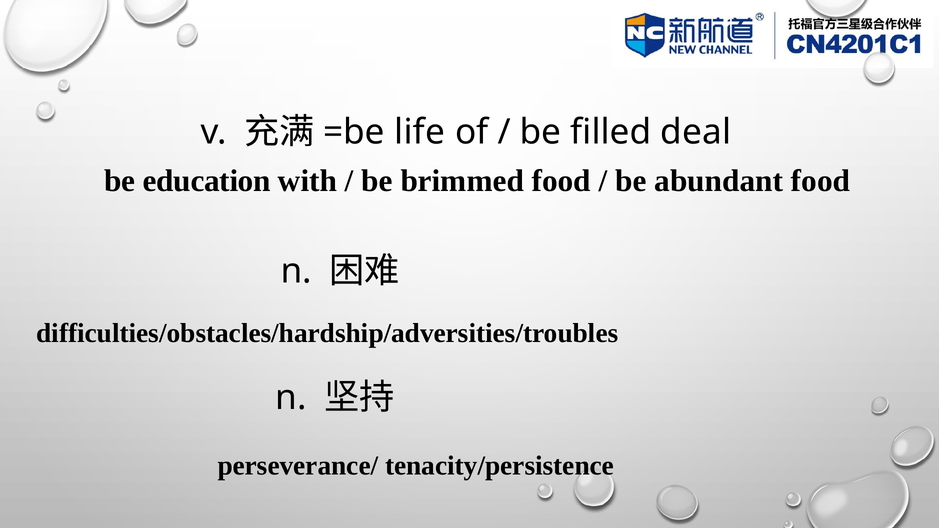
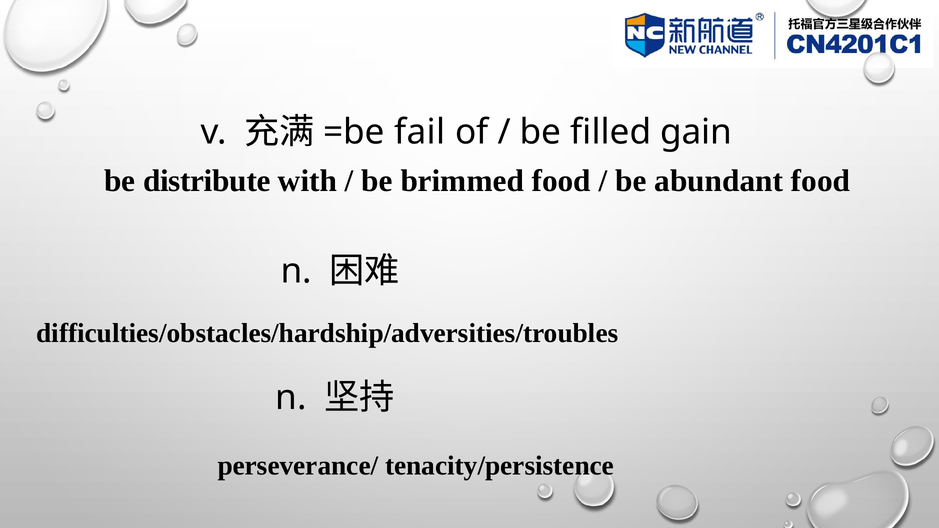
life: life -> fail
deal: deal -> gain
education: education -> distribute
